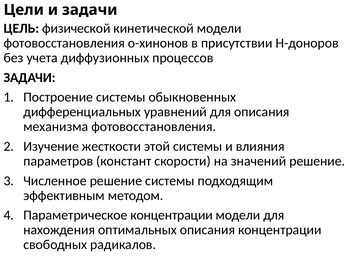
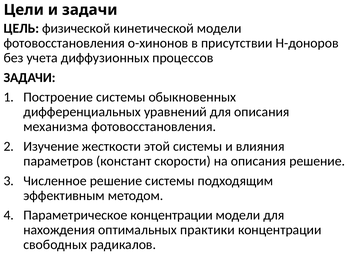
на значений: значений -> описания
оптимальных описания: описания -> практики
